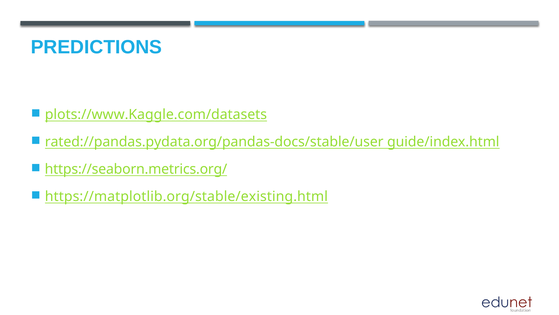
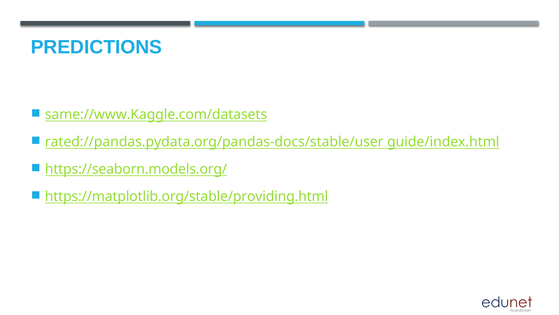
plots://www.Kaggle.com/datasets: plots://www.Kaggle.com/datasets -> same://www.Kaggle.com/datasets
https://seaborn.metrics.org/: https://seaborn.metrics.org/ -> https://seaborn.models.org/
https://matplotlib.org/stable/existing.html: https://matplotlib.org/stable/existing.html -> https://matplotlib.org/stable/providing.html
